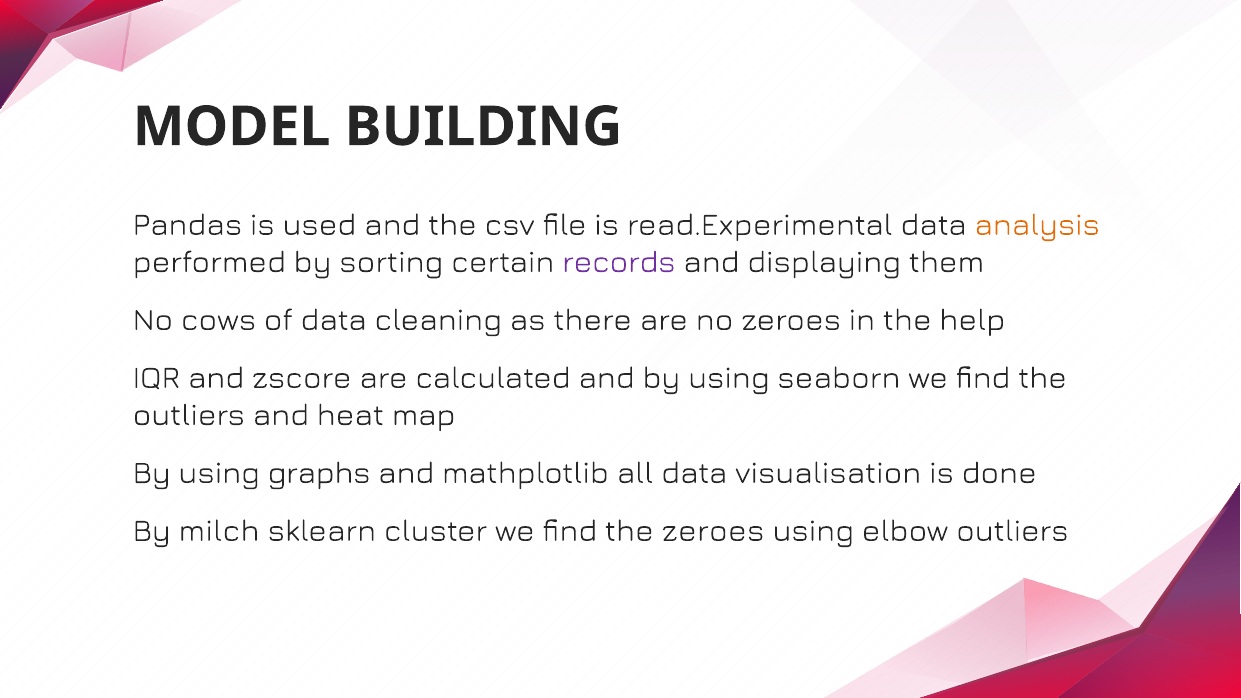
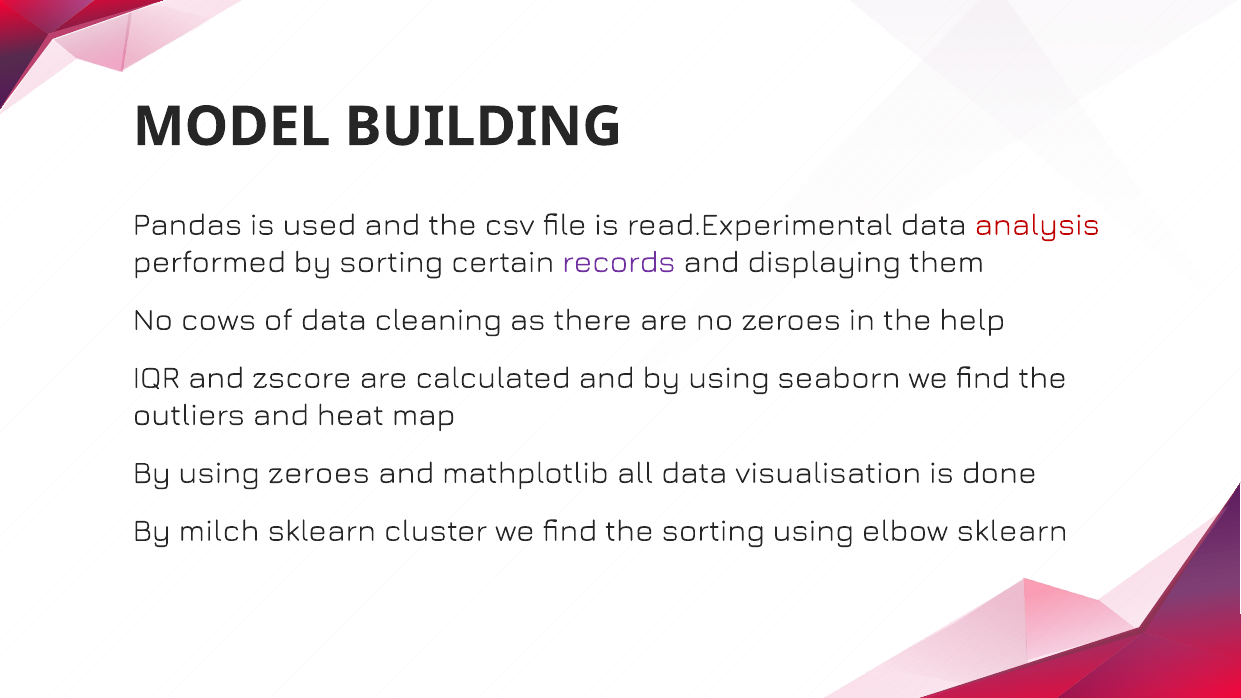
analysis colour: orange -> red
using graphs: graphs -> zeroes
the zeroes: zeroes -> sorting
elbow outliers: outliers -> sklearn
